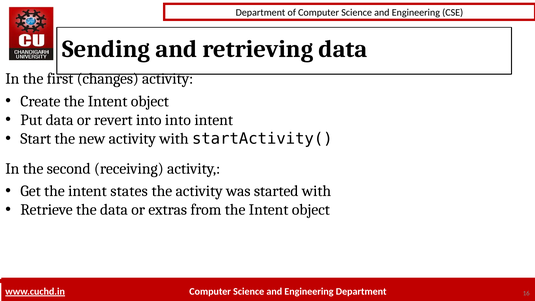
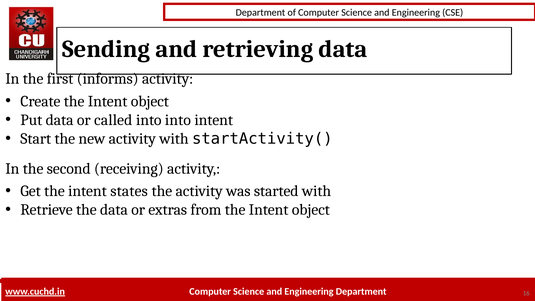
changes: changes -> informs
revert: revert -> called
